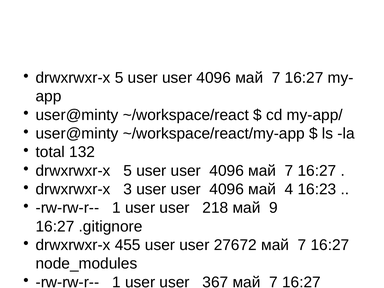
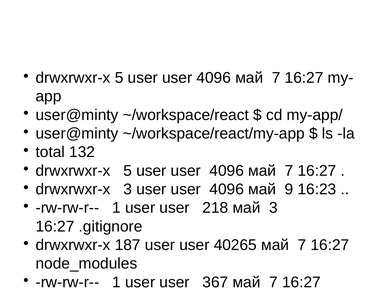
4: 4 -> 9
май 9: 9 -> 3
455: 455 -> 187
27672: 27672 -> 40265
